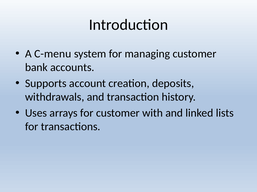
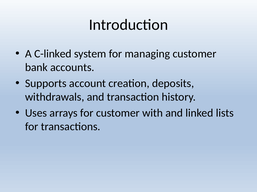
C-menu: C-menu -> C-linked
